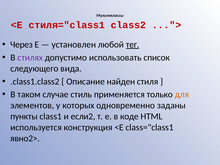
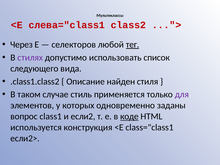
стиля="class1: стиля="class1 -> слева="class1
установлен: установлен -> селекторов
для colour: orange -> purple
пункты: пункты -> вопрос
коде underline: none -> present
явно2>: явно2> -> если2>
